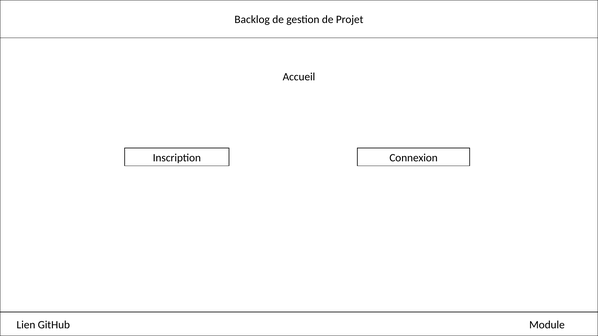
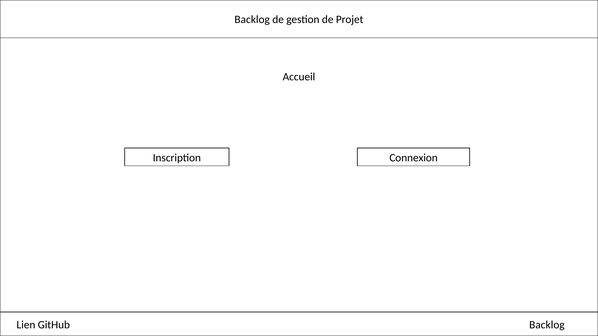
Module at (547, 325): Module -> Backlog
